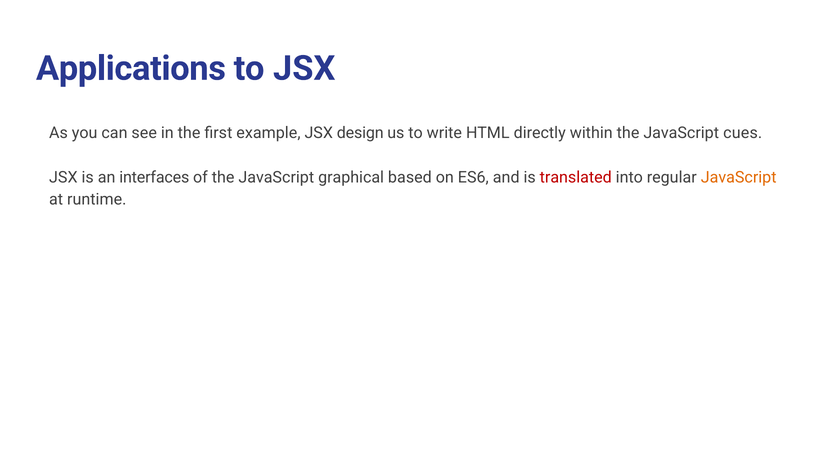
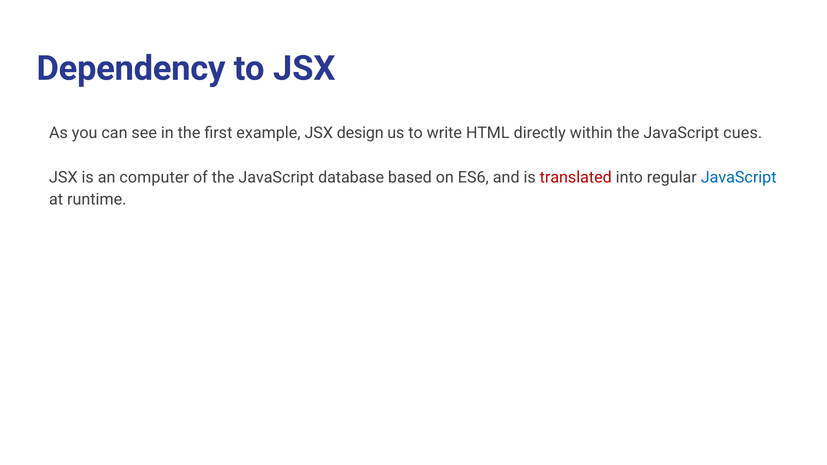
Applications: Applications -> Dependency
interfaces: interfaces -> computer
graphical: graphical -> database
JavaScript at (739, 178) colour: orange -> blue
